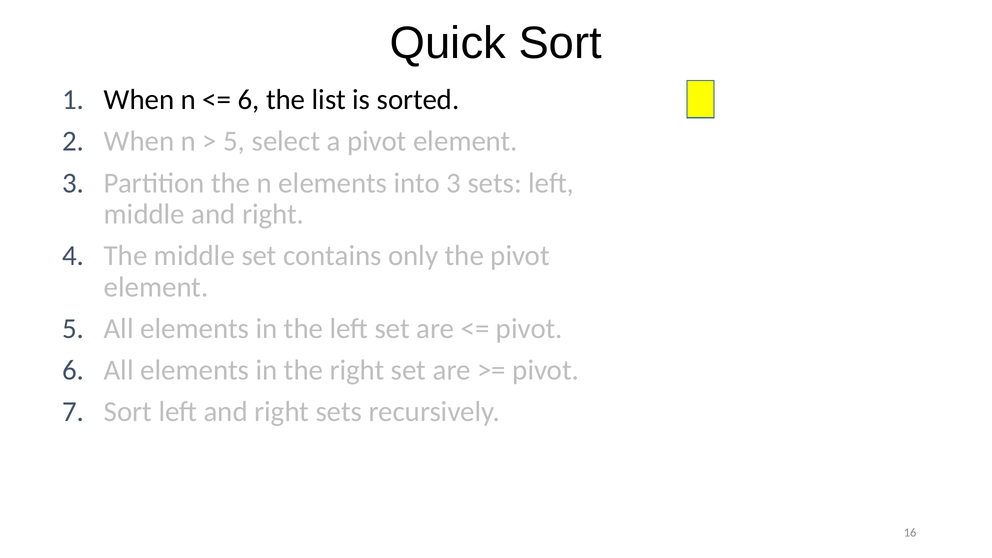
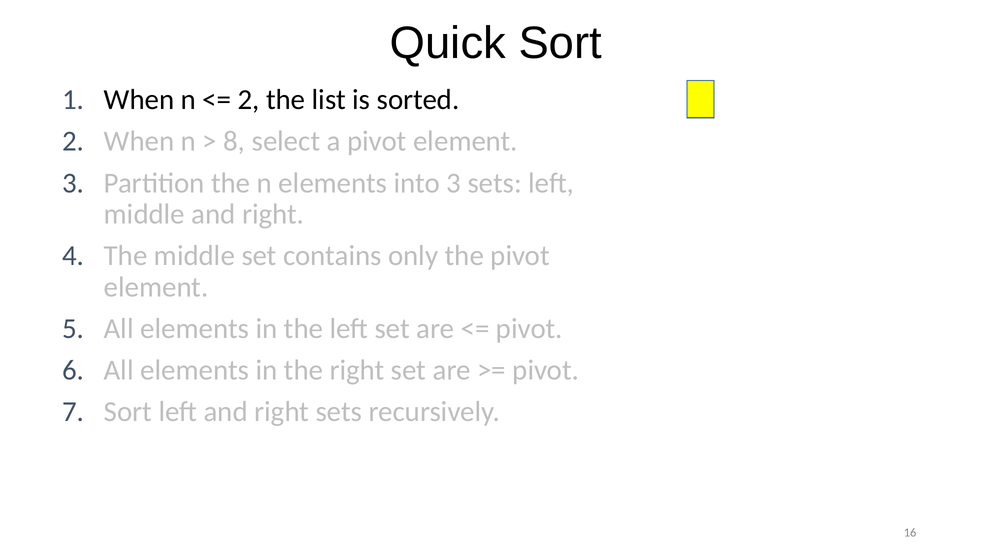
6 at (249, 100): 6 -> 2
5 at (234, 141): 5 -> 8
